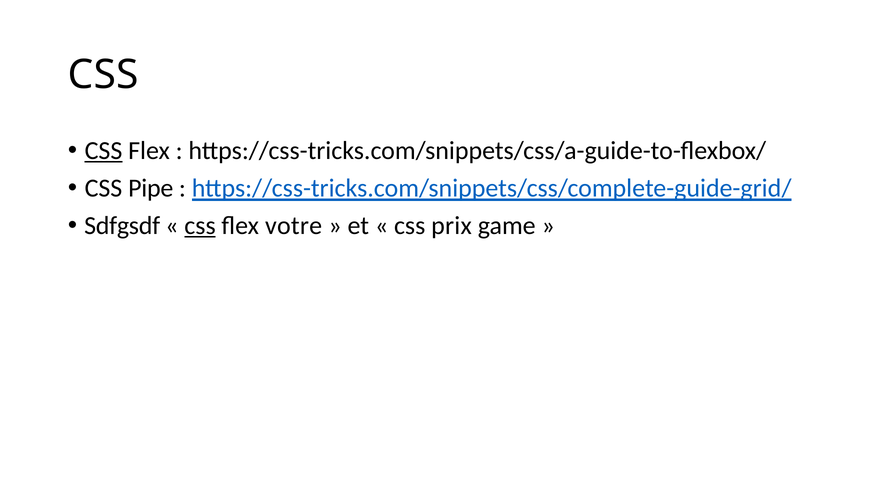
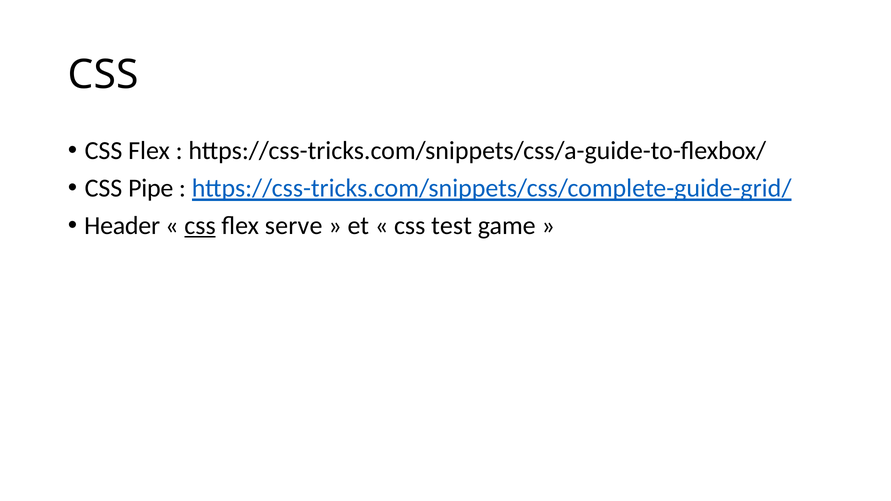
CSS at (103, 151) underline: present -> none
Sdfgsdf: Sdfgsdf -> Header
votre: votre -> serve
prix: prix -> test
